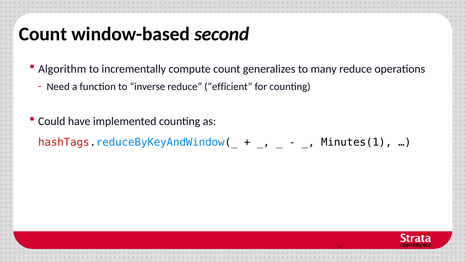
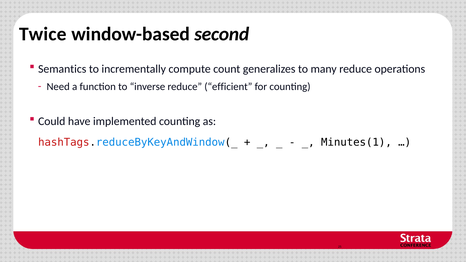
Count at (43, 34): Count -> Twice
Algorithm: Algorithm -> Semantics
